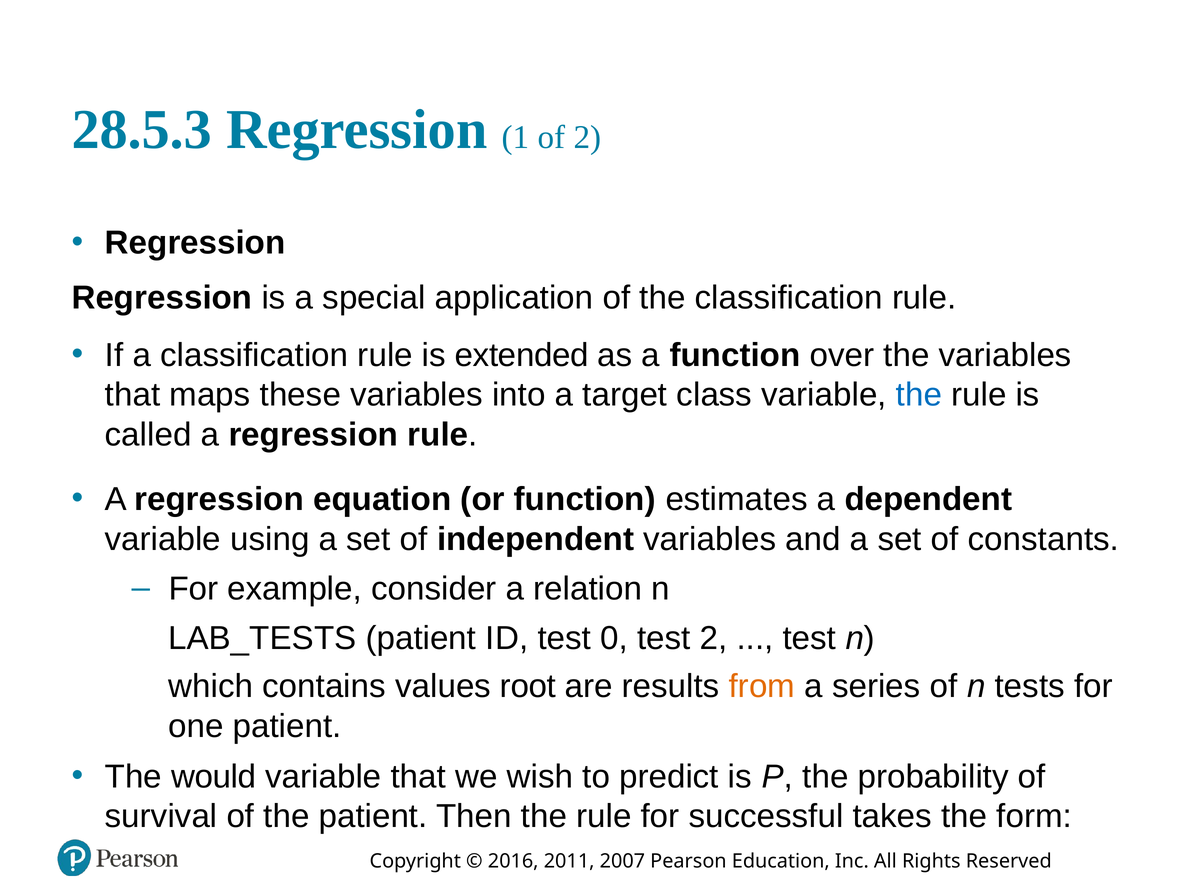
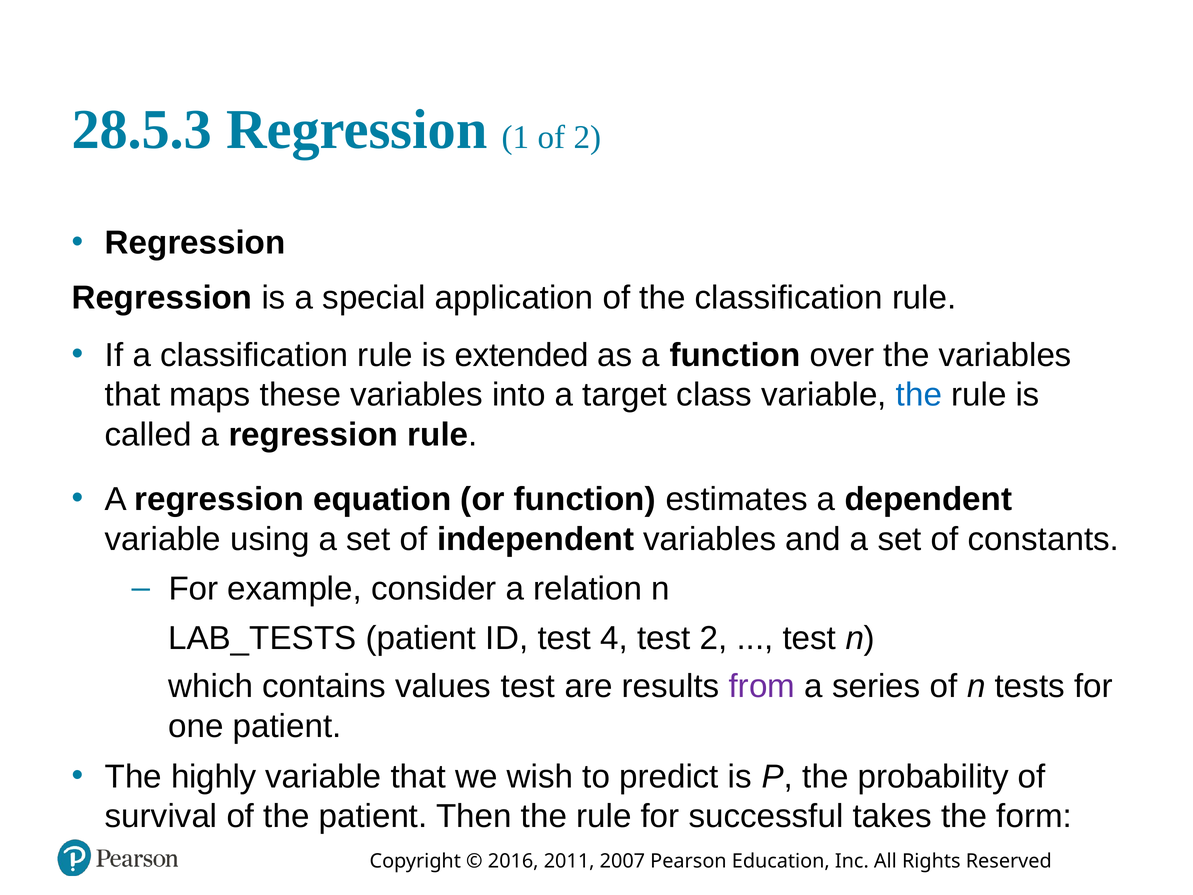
0: 0 -> 4
values root: root -> test
from colour: orange -> purple
would: would -> highly
